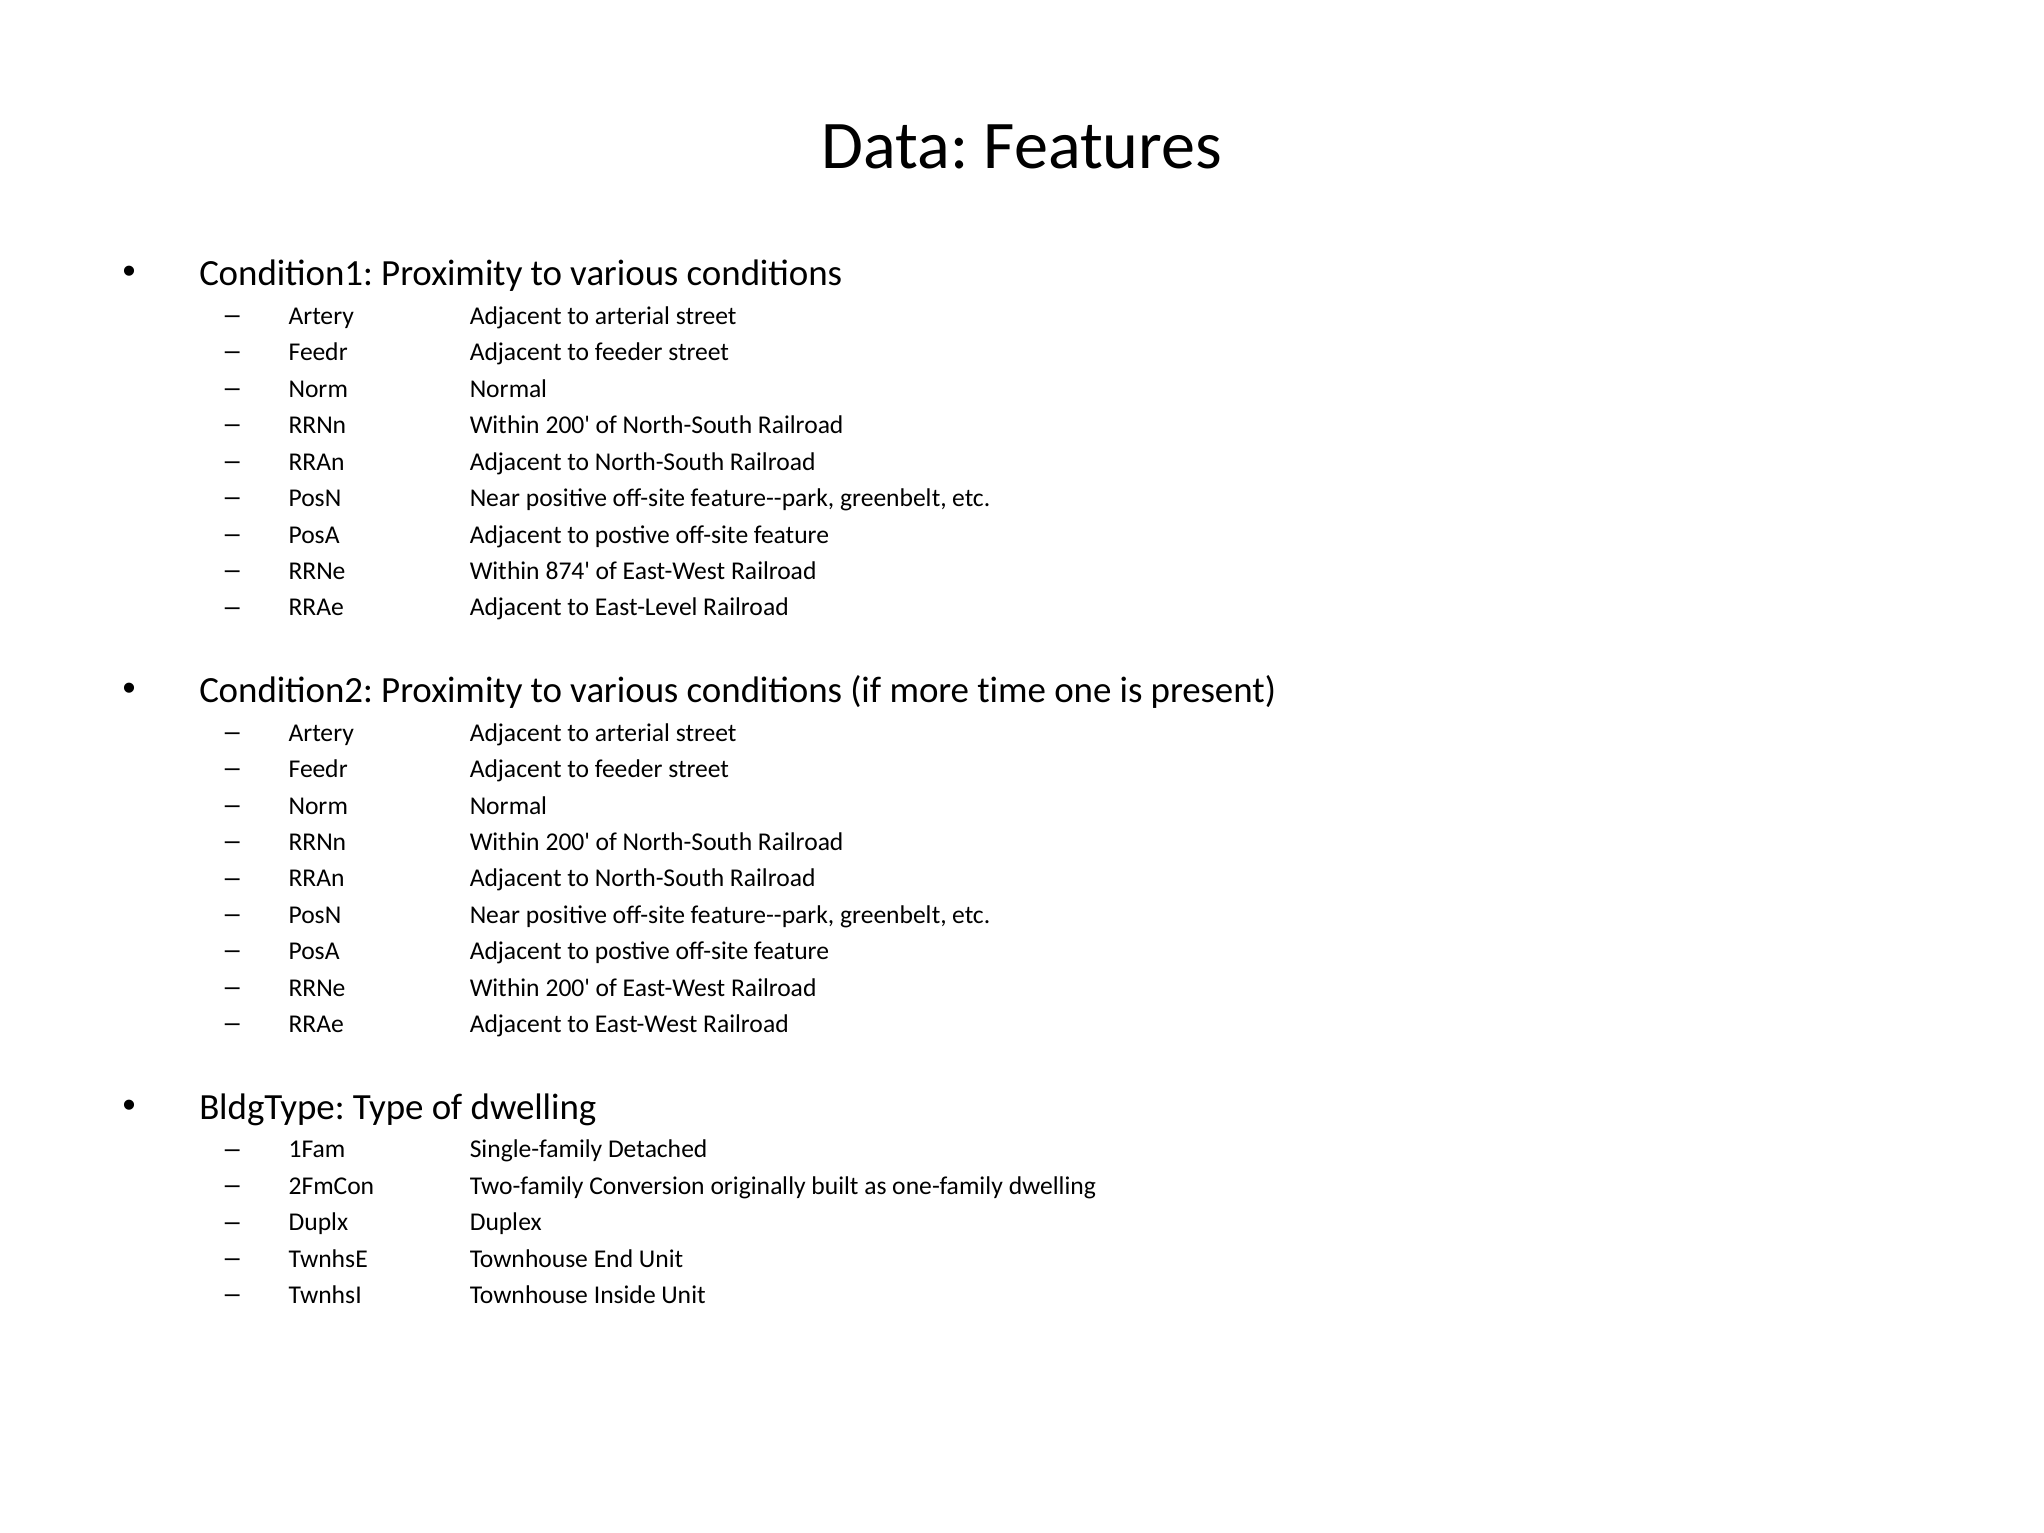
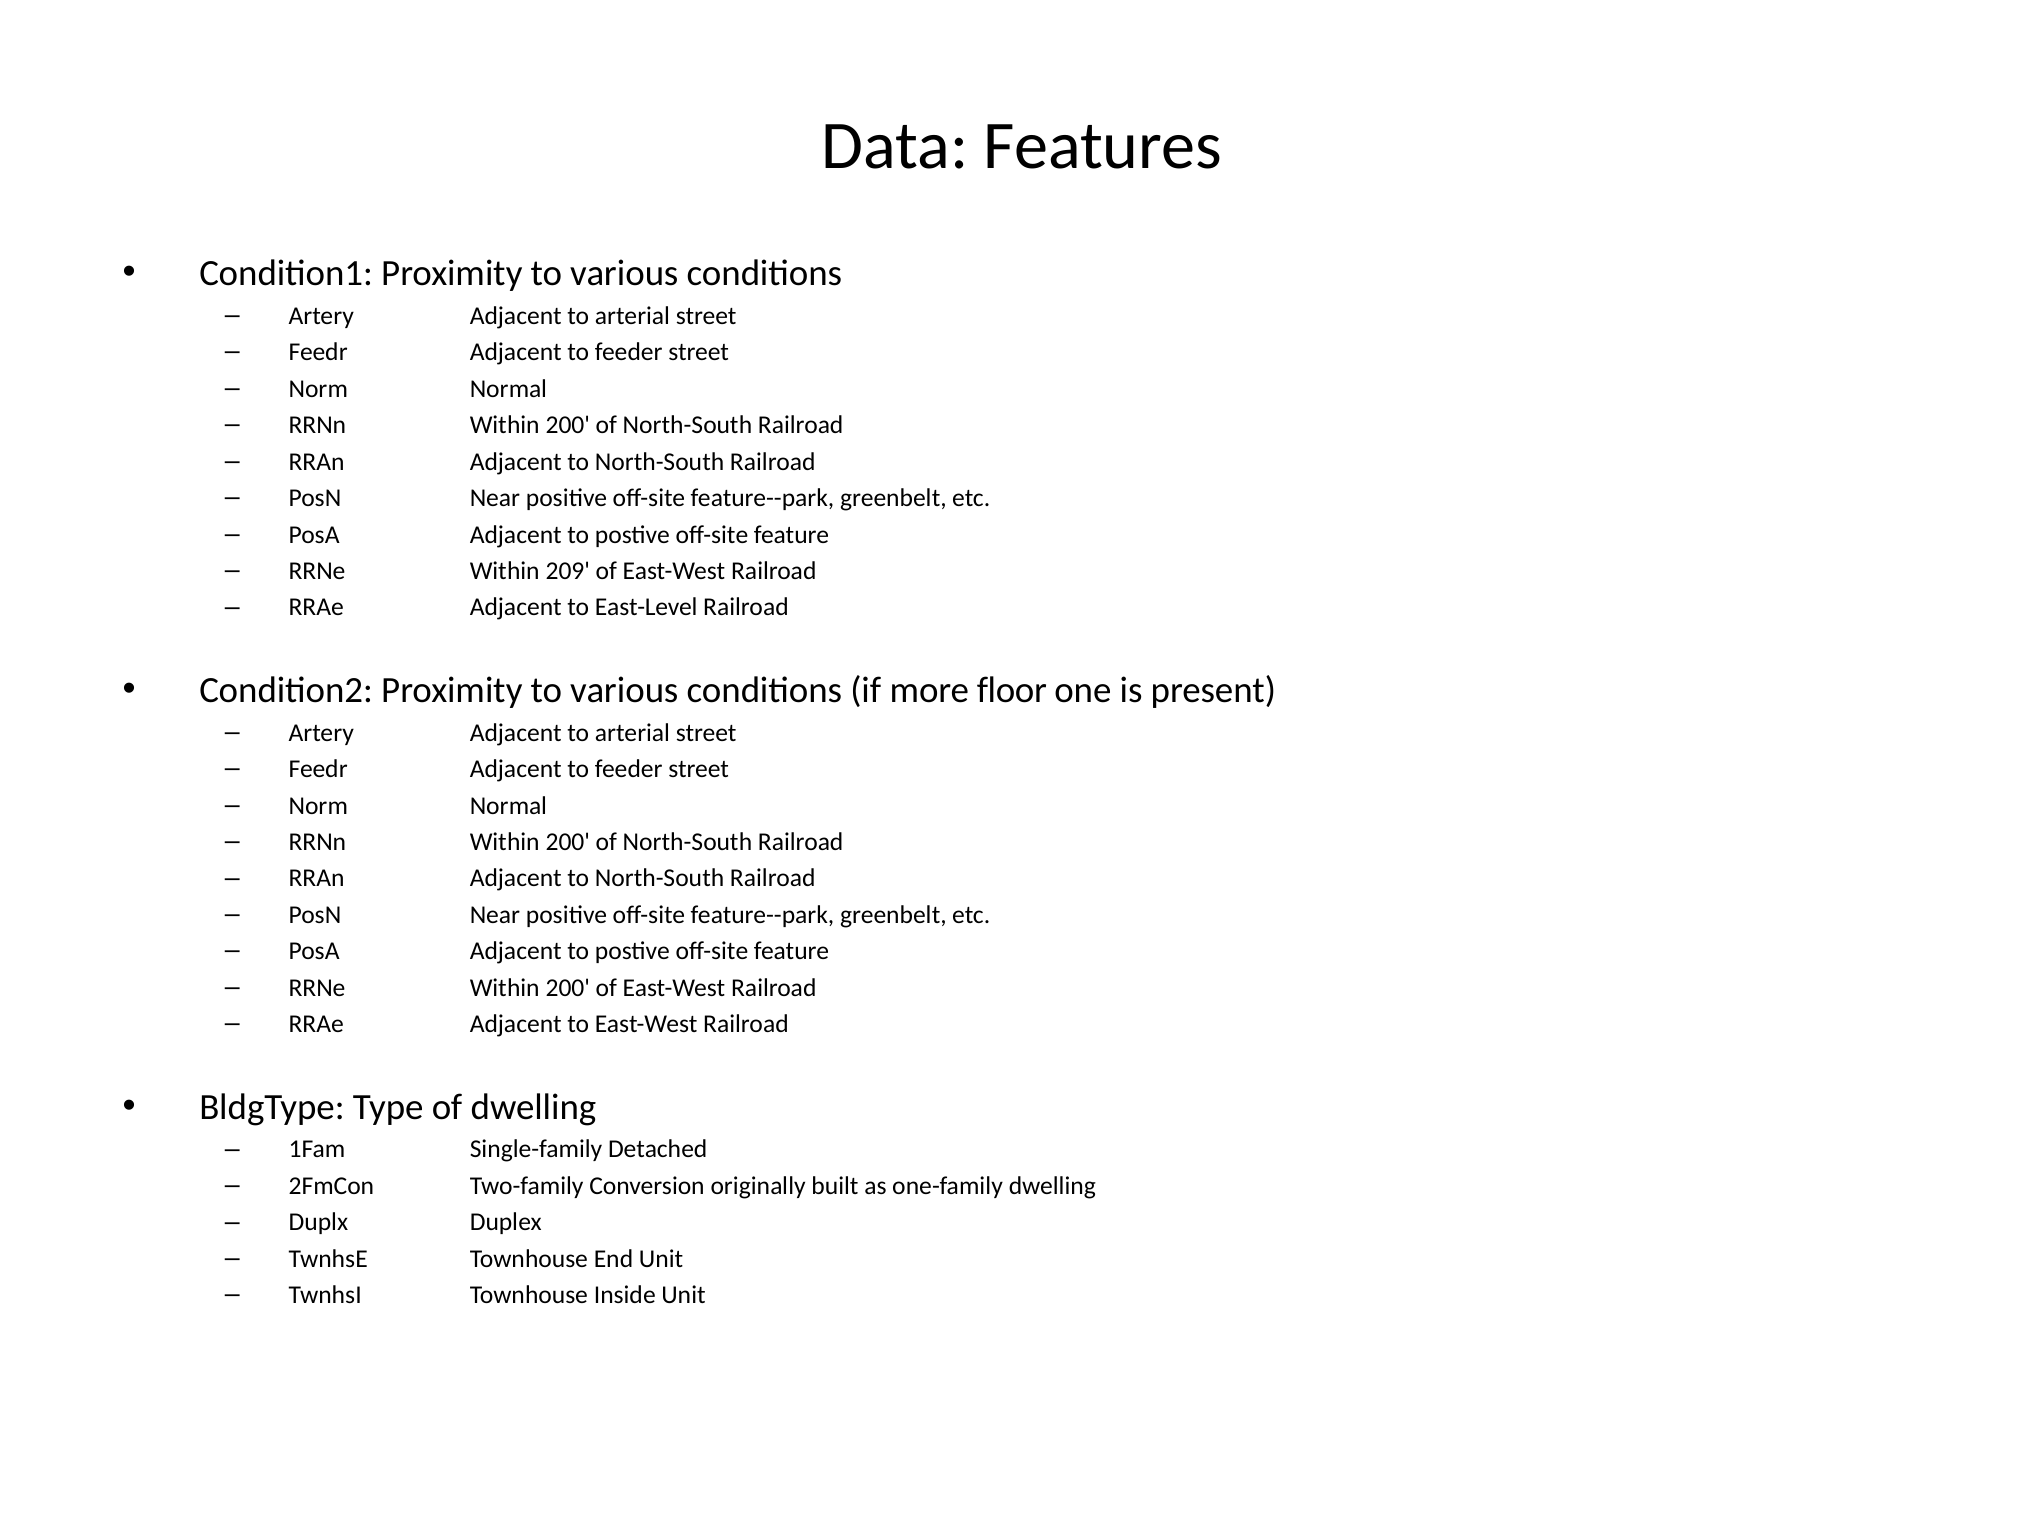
874: 874 -> 209
time: time -> floor
